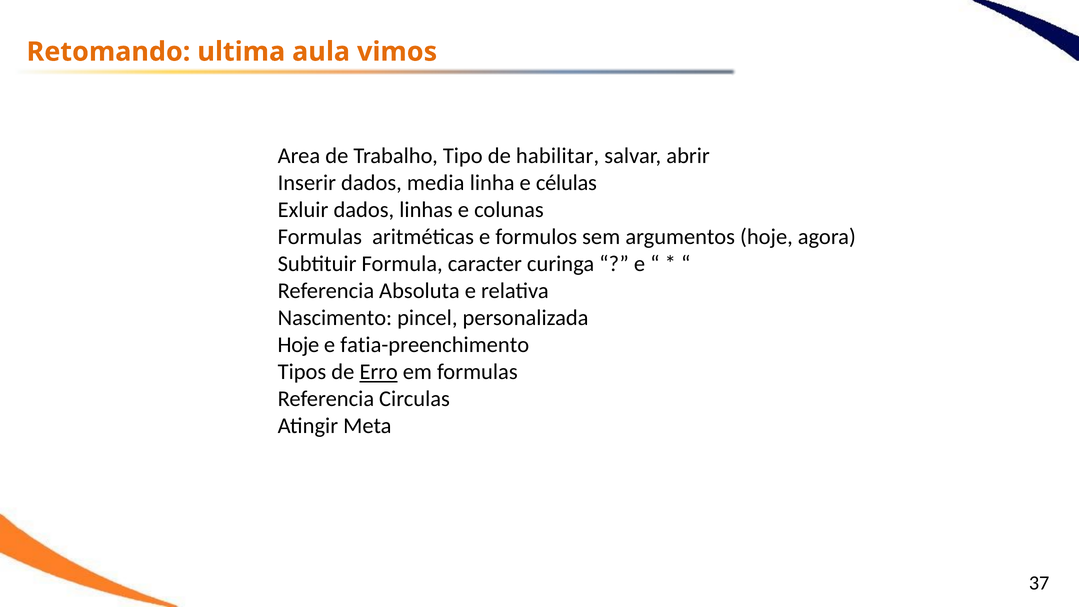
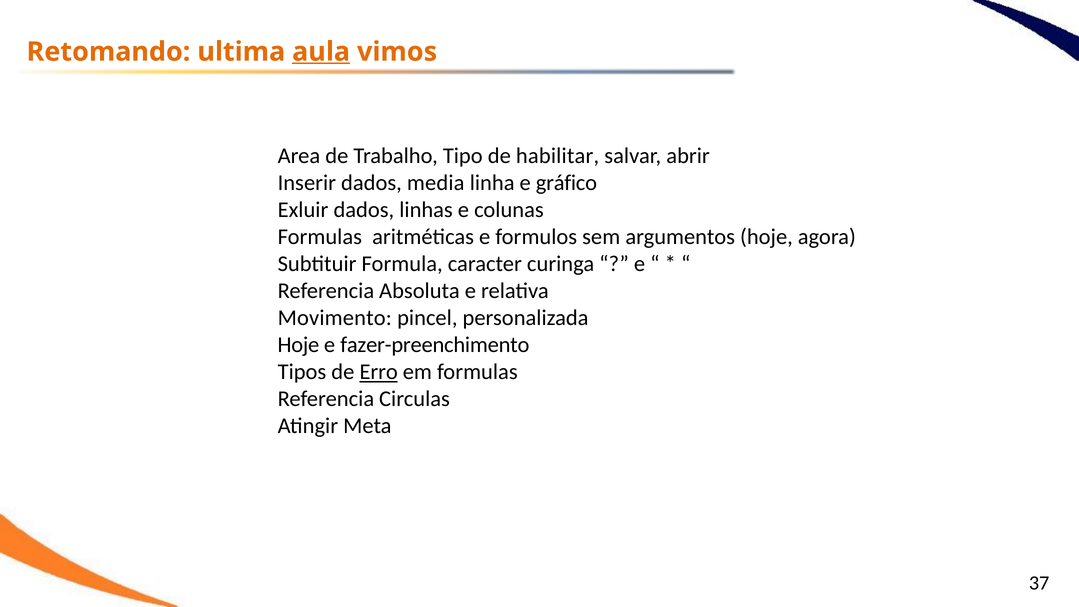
aula underline: none -> present
células: células -> gráfico
Nascimento: Nascimento -> Movimento
fatia-preenchimento: fatia-preenchimento -> fazer-preenchimento
